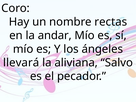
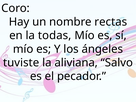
andar: andar -> todas
llevará: llevará -> tuviste
